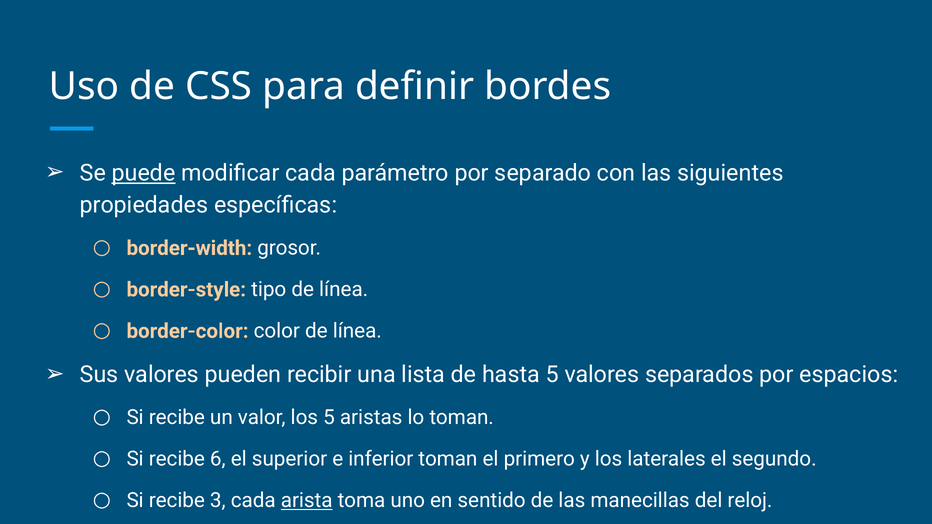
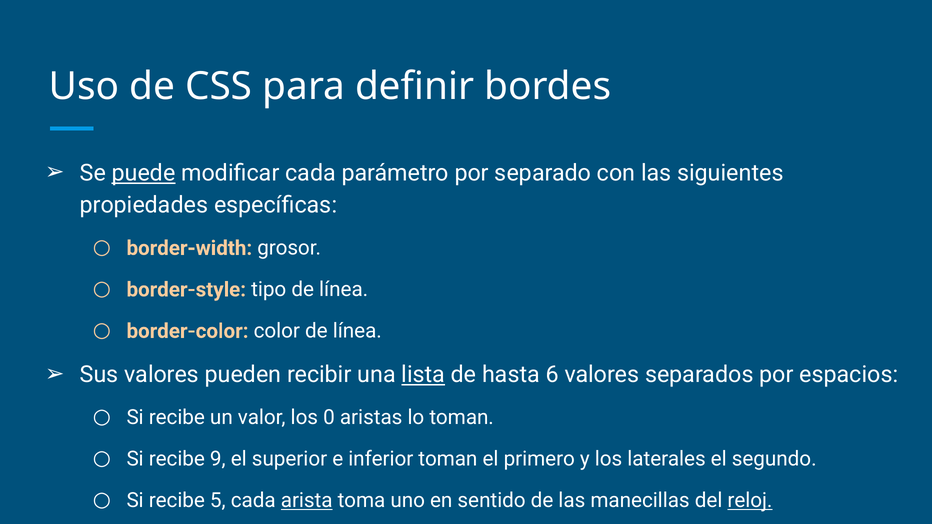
lista underline: none -> present
hasta 5: 5 -> 6
los 5: 5 -> 0
6: 6 -> 9
3: 3 -> 5
reloj underline: none -> present
